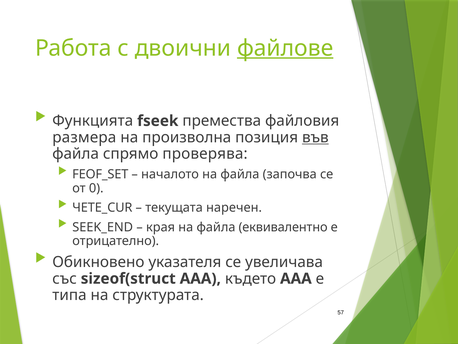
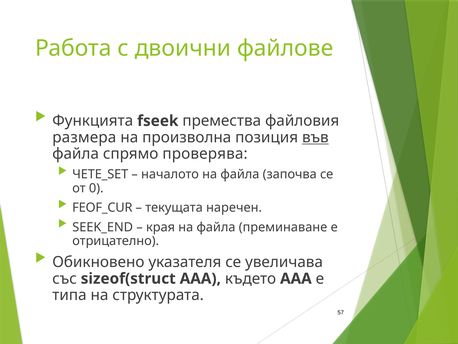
файлове underline: present -> none
FEOF_SET: FEOF_SET -> ЧЕТЕ_SET
ЧЕТЕ_CUR: ЧЕТЕ_CUR -> FEOF_CUR
еквивалентно: еквивалентно -> преминаване
